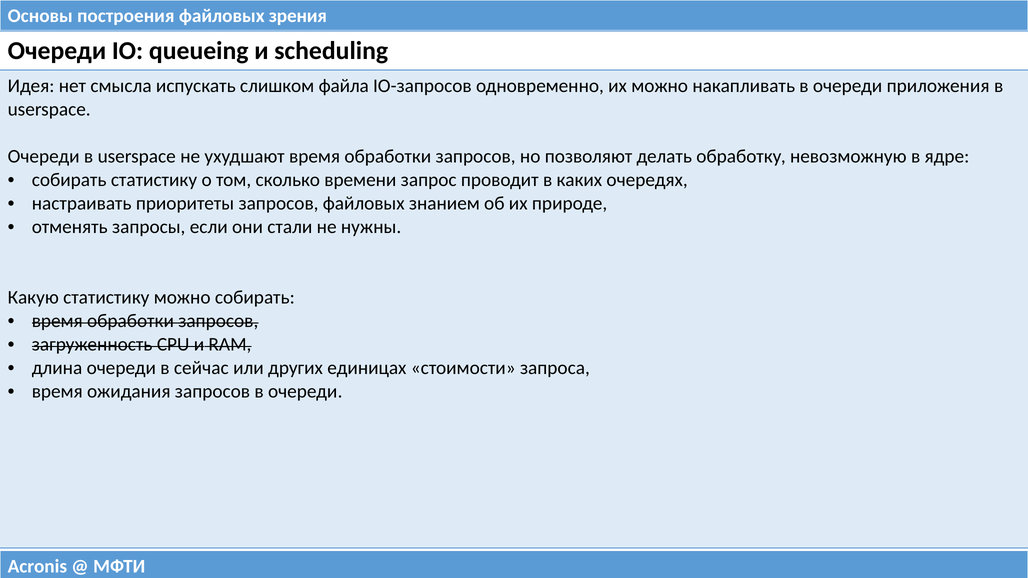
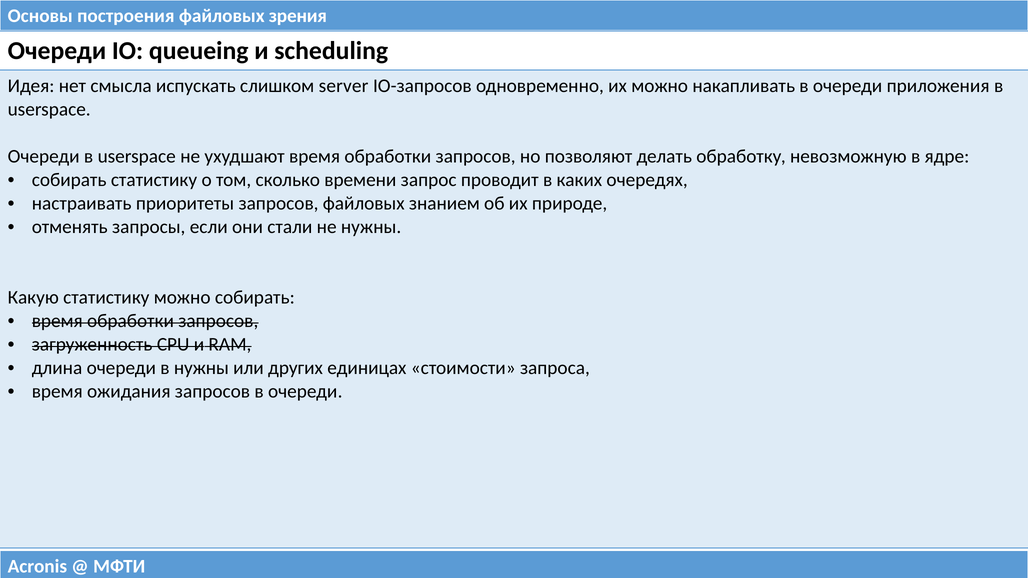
файла: файла -> server
в сейчас: сейчас -> нужны
